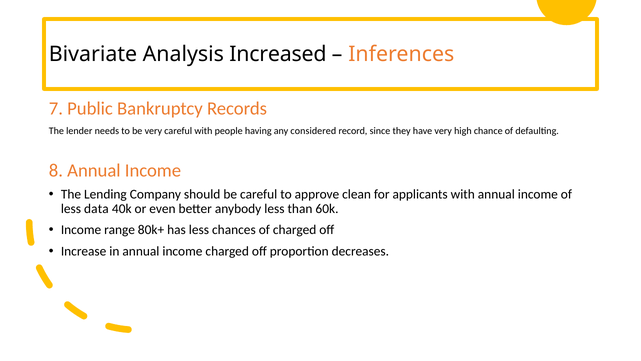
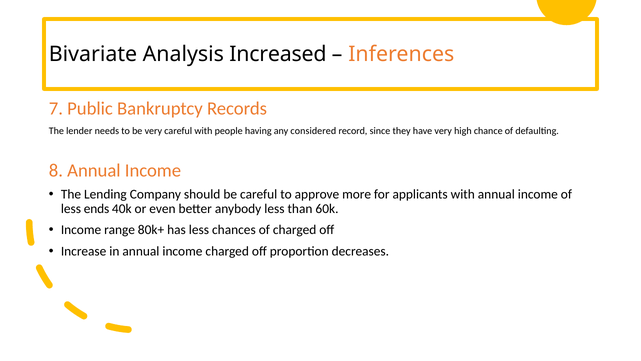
clean: clean -> more
data: data -> ends
